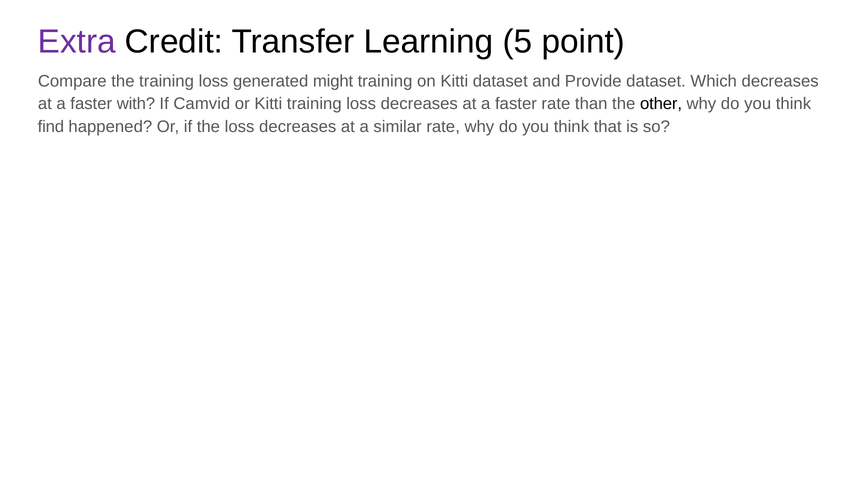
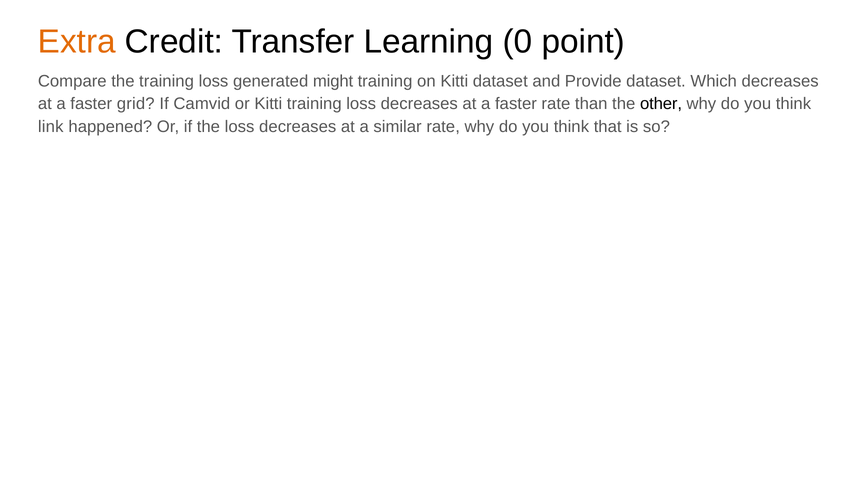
Extra colour: purple -> orange
5: 5 -> 0
with: with -> grid
find: find -> link
